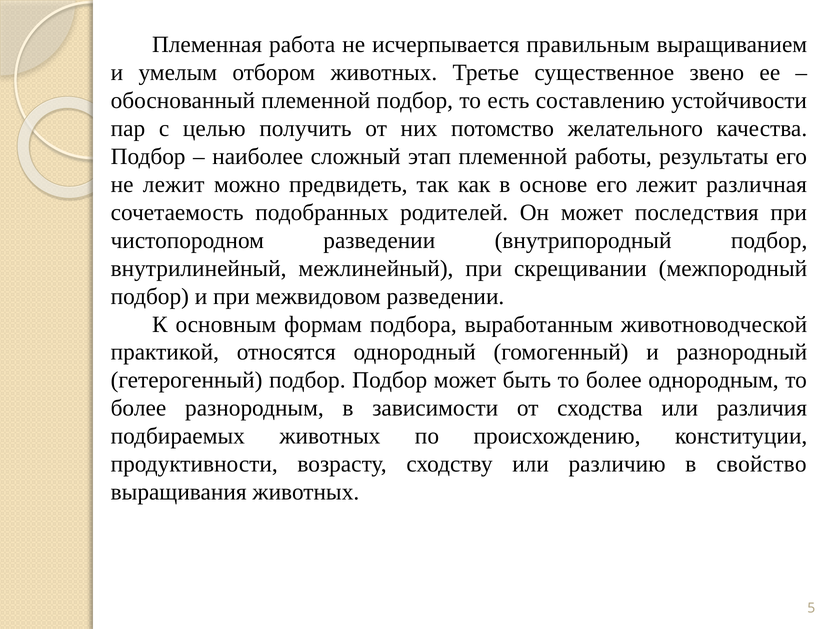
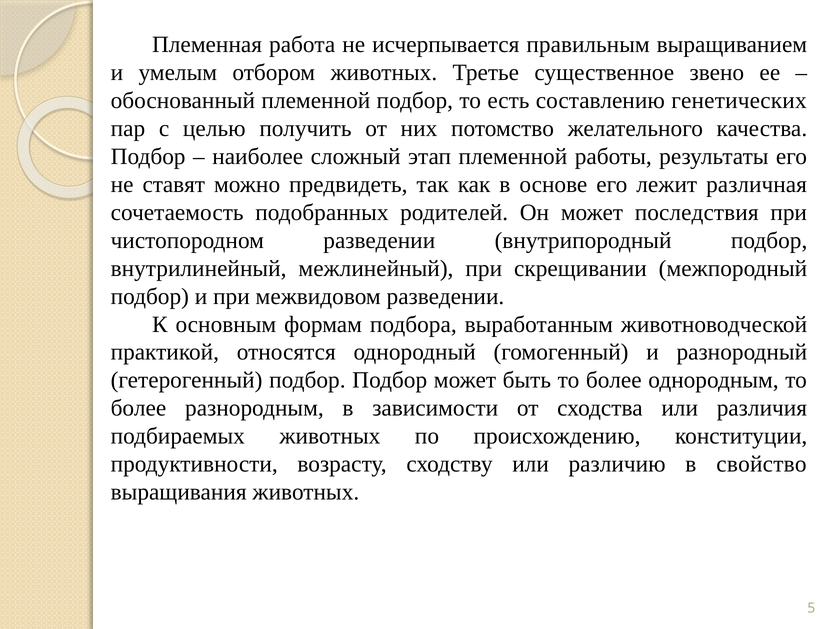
устойчивости: устойчивости -> генетических
не лежит: лежит -> ставят
